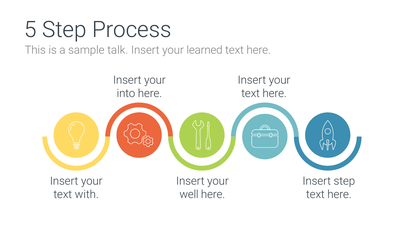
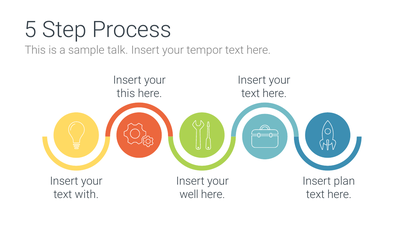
learned: learned -> tempor
into at (126, 93): into -> this
Insert step: step -> plan
